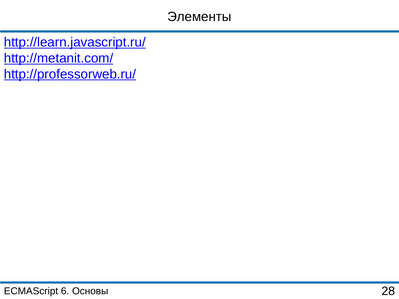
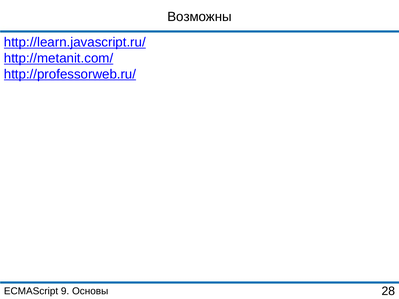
Элементы: Элементы -> Возможны
6: 6 -> 9
